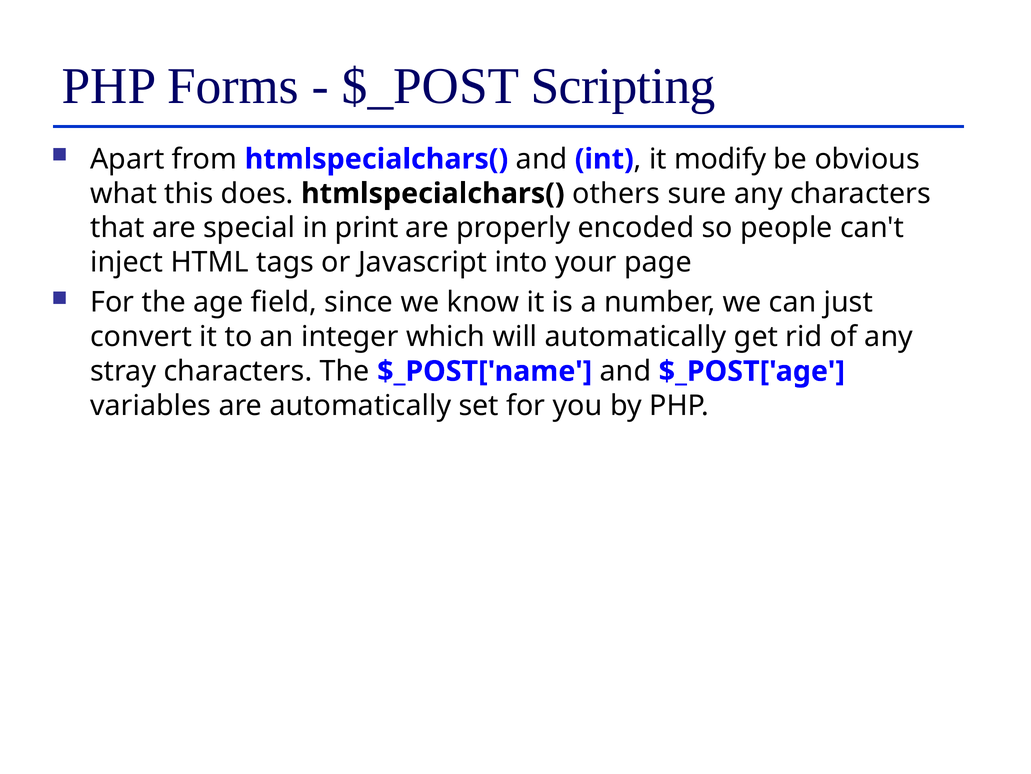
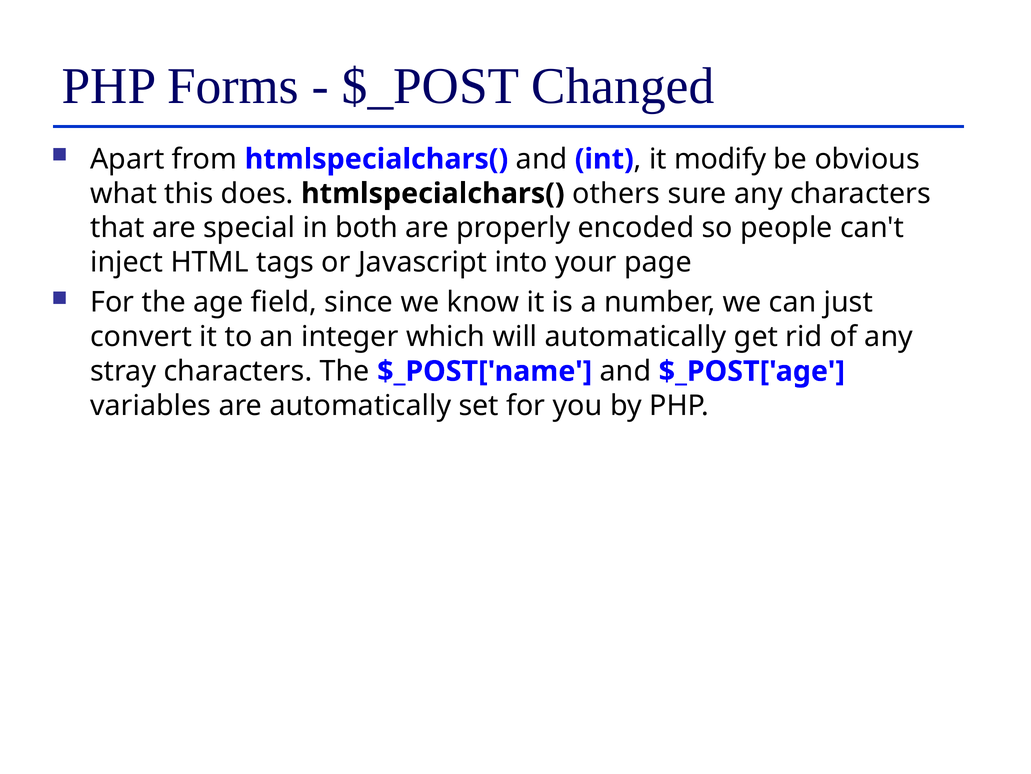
Scripting: Scripting -> Changed
print: print -> both
